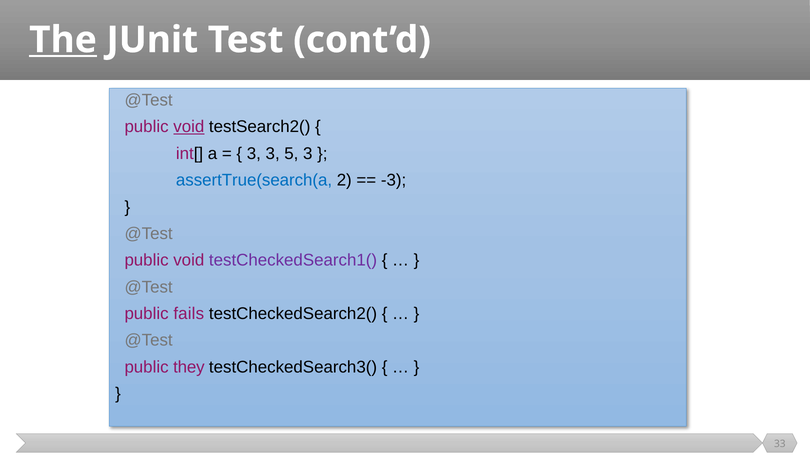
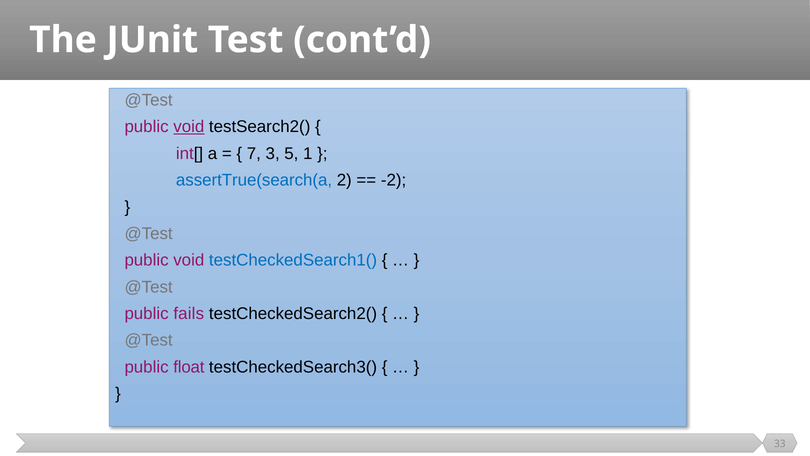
The underline: present -> none
3 at (254, 153): 3 -> 7
5 3: 3 -> 1
-3: -3 -> -2
testCheckedSearch1( colour: purple -> blue
they: they -> float
